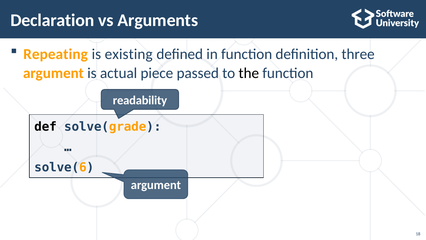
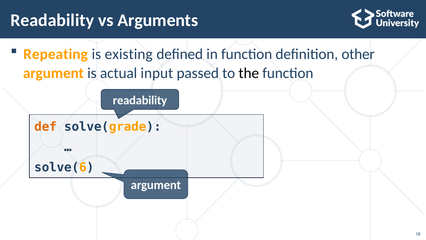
Declaration at (52, 20): Declaration -> Readability
three: three -> other
piece: piece -> input
def colour: black -> orange
